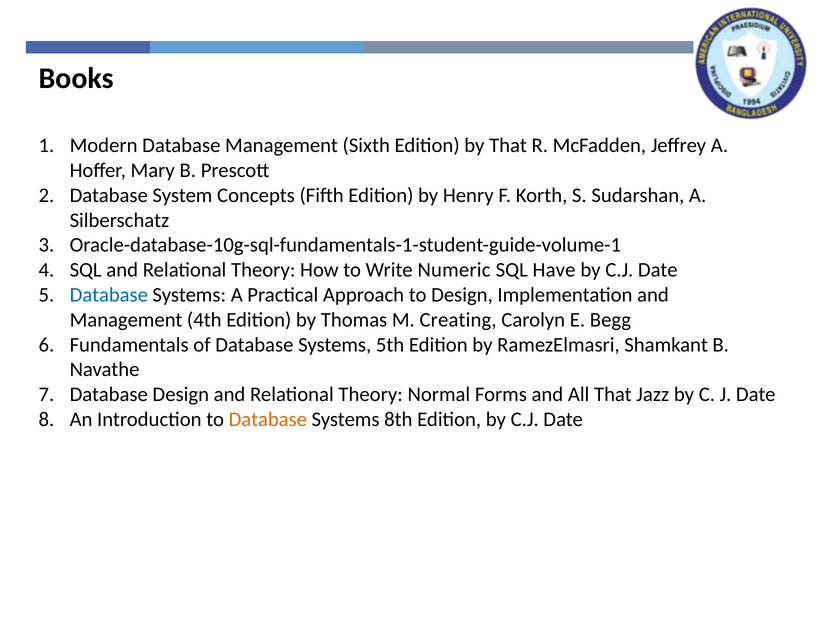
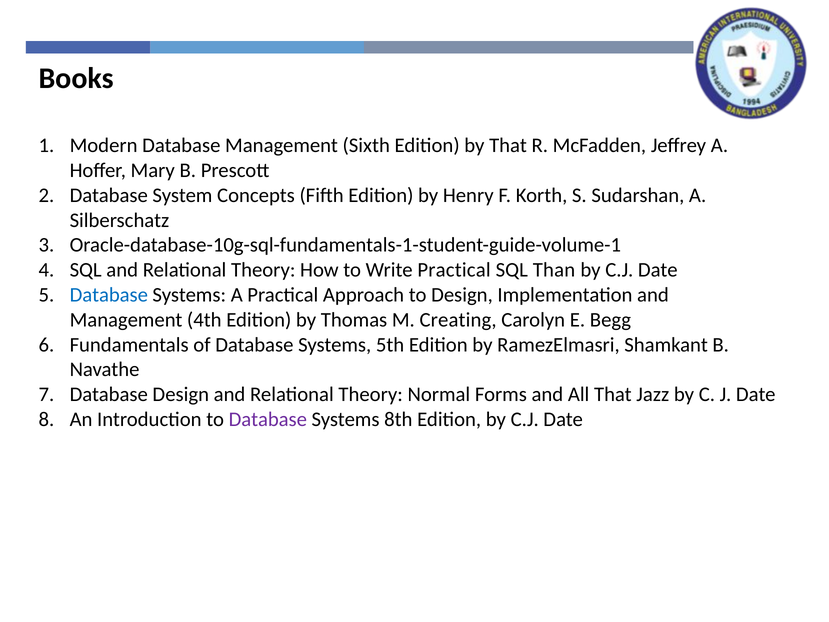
Write Numeric: Numeric -> Practical
Have: Have -> Than
Database at (268, 419) colour: orange -> purple
